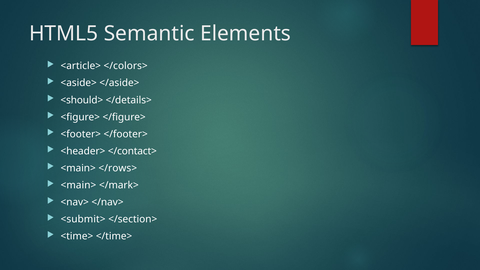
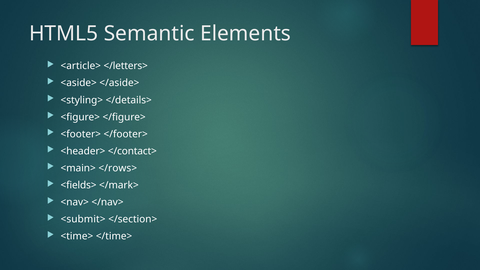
</colors>: </colors> -> </letters>
<should>: <should> -> <styling>
<main> at (78, 185): <main> -> <fields>
